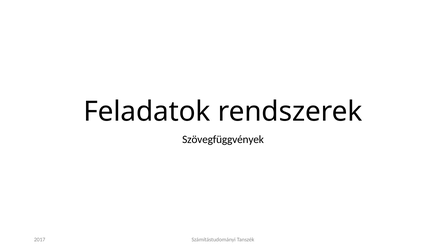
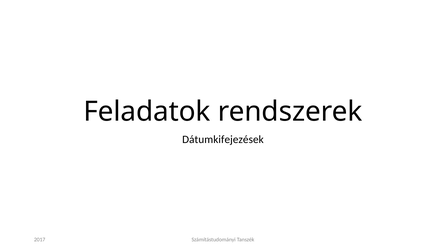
Szövegfüggvények: Szövegfüggvények -> Dátumkifejezések
